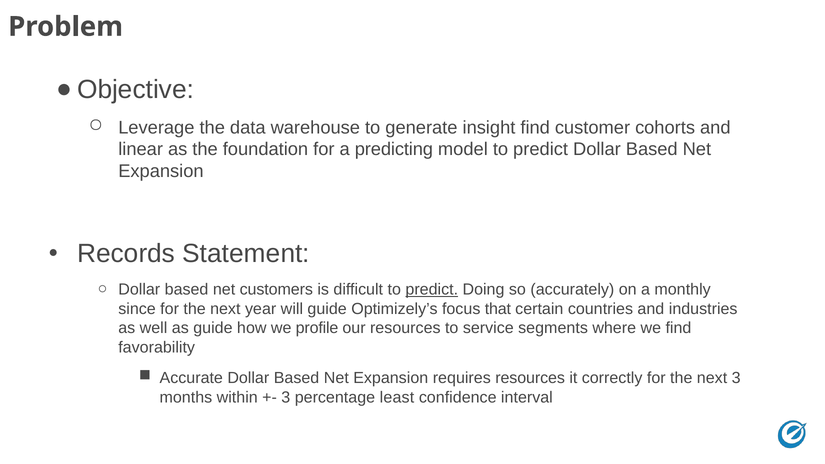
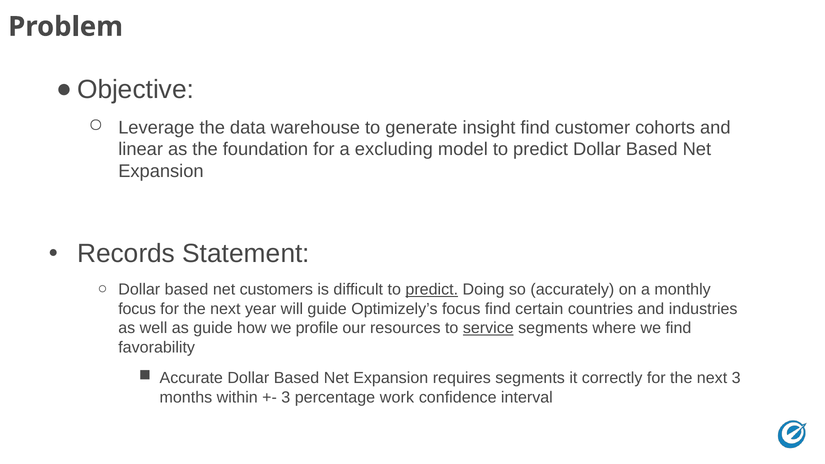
predicting: predicting -> excluding
since at (137, 309): since -> focus
focus that: that -> find
service underline: none -> present
requires resources: resources -> segments
least: least -> work
